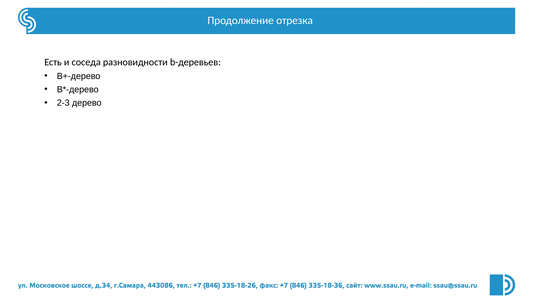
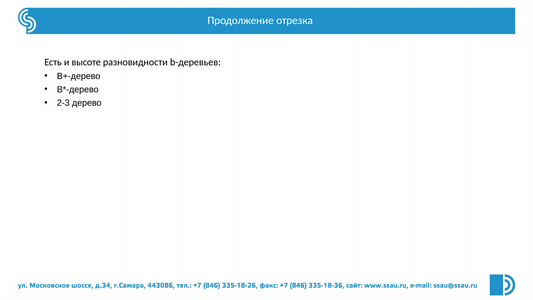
соседа: соседа -> высоте
